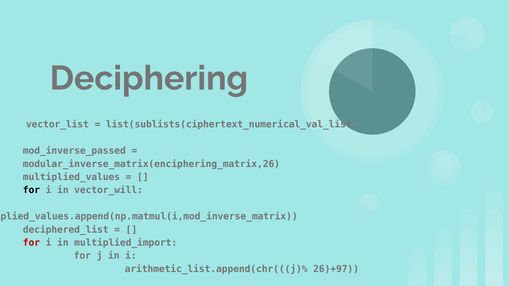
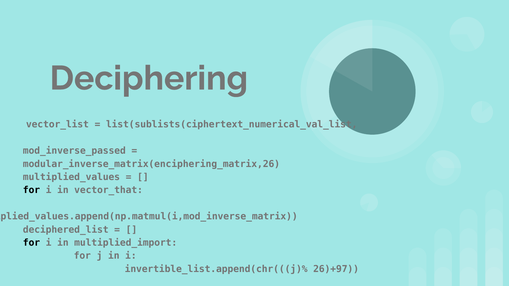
vector_will: vector_will -> vector_that
for at (31, 243) colour: red -> black
arithmetic_list.append(chr(((j)%: arithmetic_list.append(chr(((j)% -> invertible_list.append(chr(((j)%
